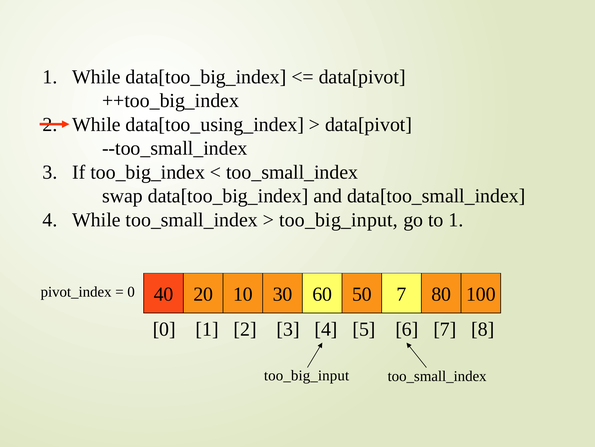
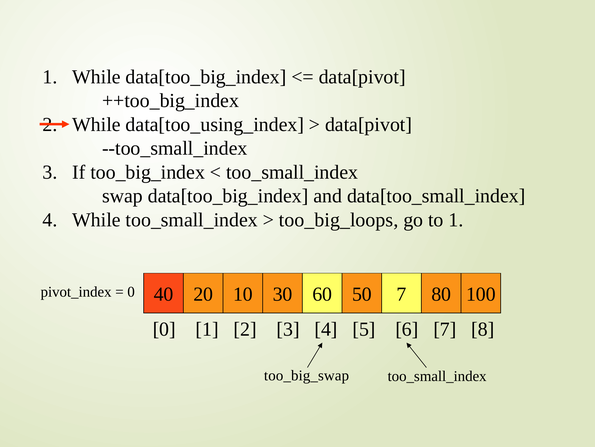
too_big_input at (339, 220): too_big_input -> too_big_loops
too_big_input at (307, 375): too_big_input -> too_big_swap
